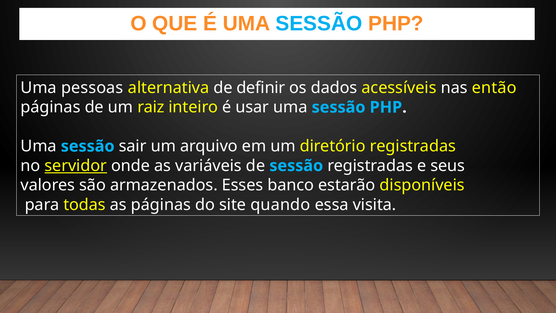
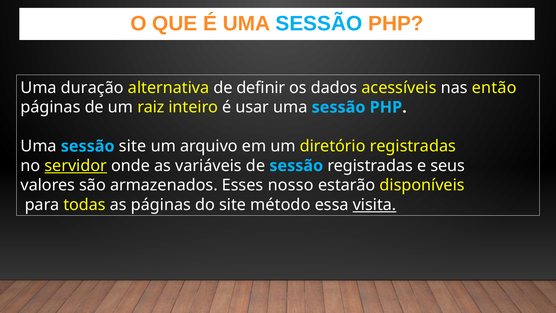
pessoas: pessoas -> duração
sessão sair: sair -> site
banco: banco -> nosso
quando: quando -> método
visita underline: none -> present
